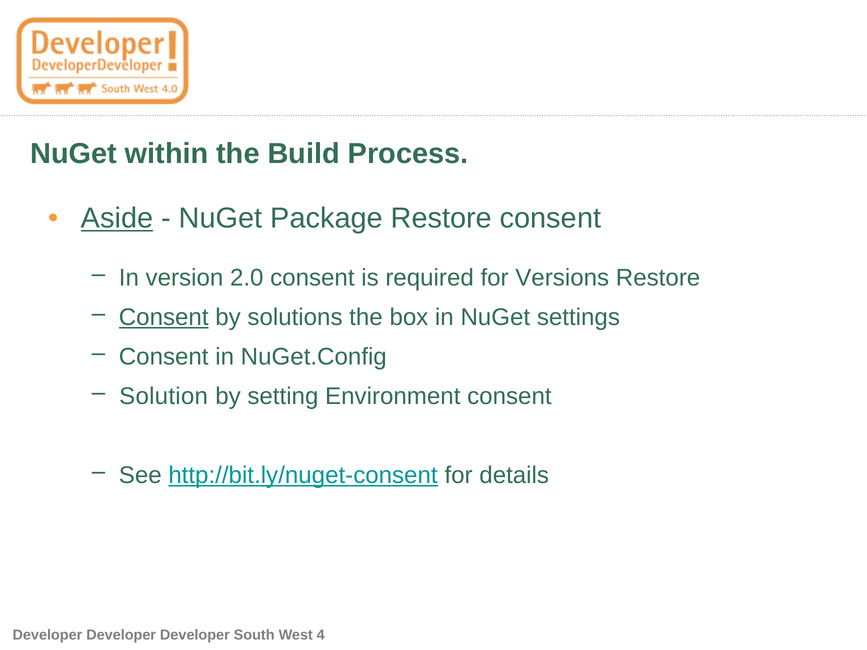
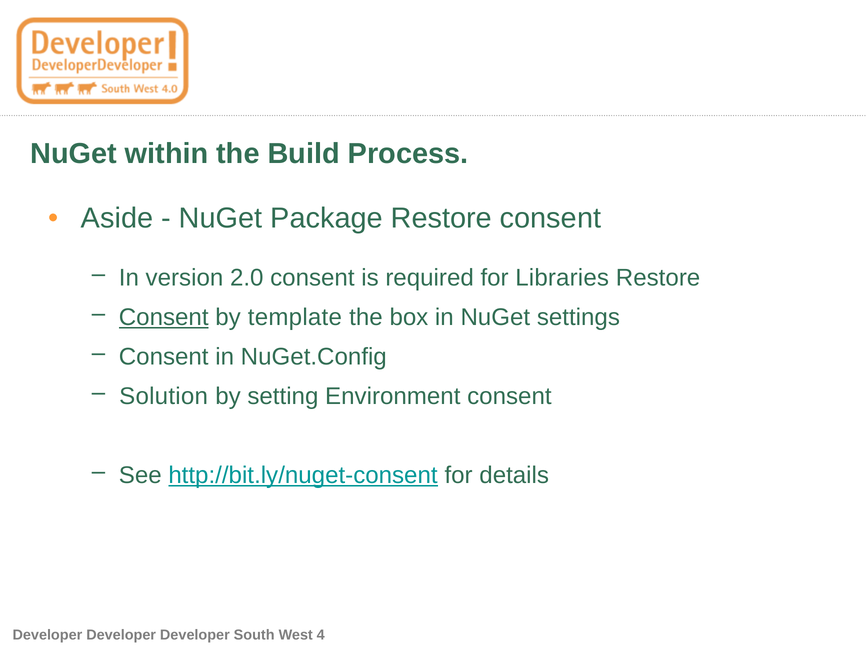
Aside underline: present -> none
Versions: Versions -> Libraries
solutions: solutions -> template
